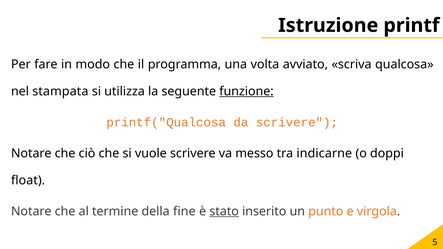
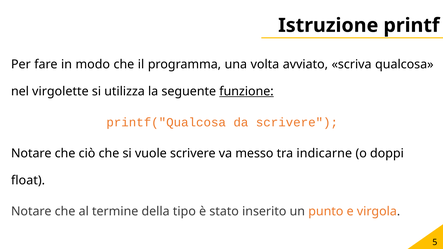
stampata: stampata -> virgolette
fine: fine -> tipo
stato underline: present -> none
